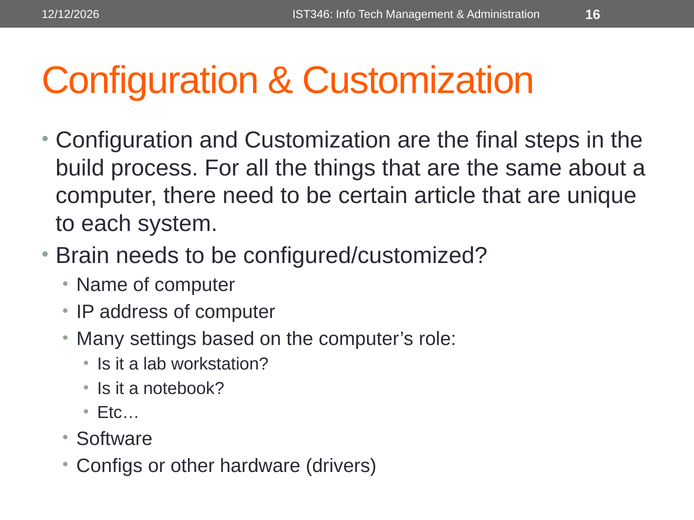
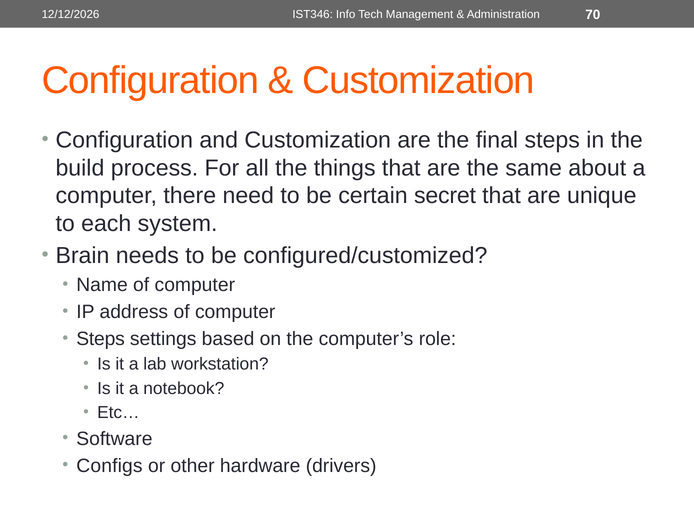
16: 16 -> 70
article: article -> secret
Many at (100, 339): Many -> Steps
